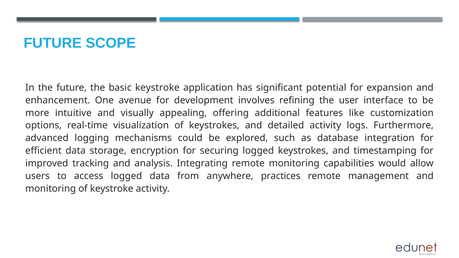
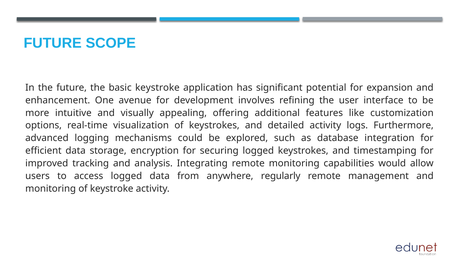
practices: practices -> regularly
